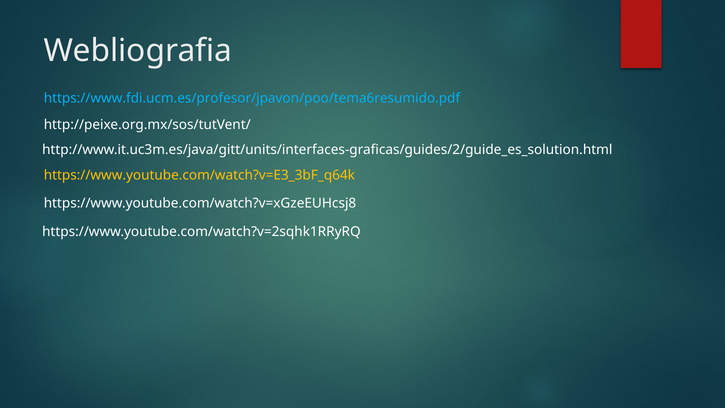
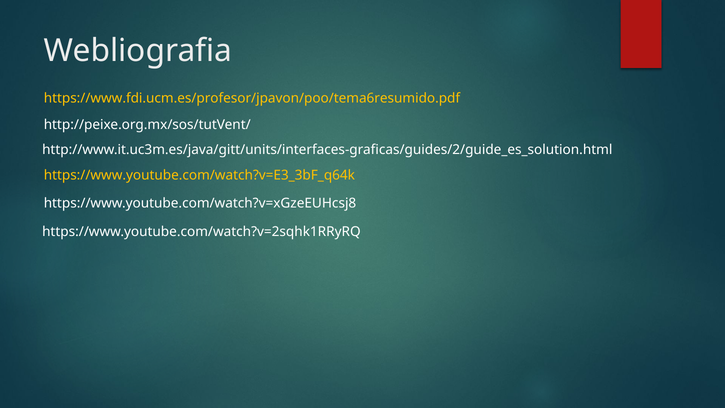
https://www.fdi.ucm.es/profesor/jpavon/poo/tema6resumido.pdf colour: light blue -> yellow
